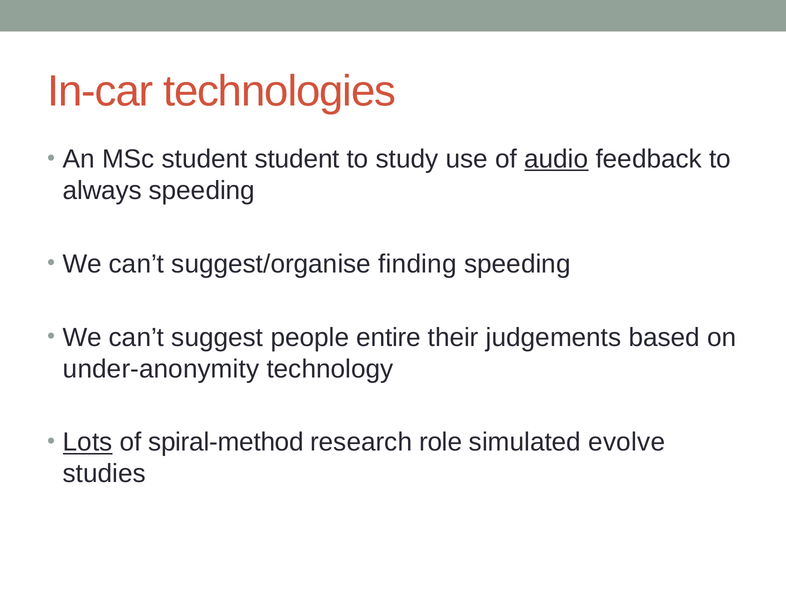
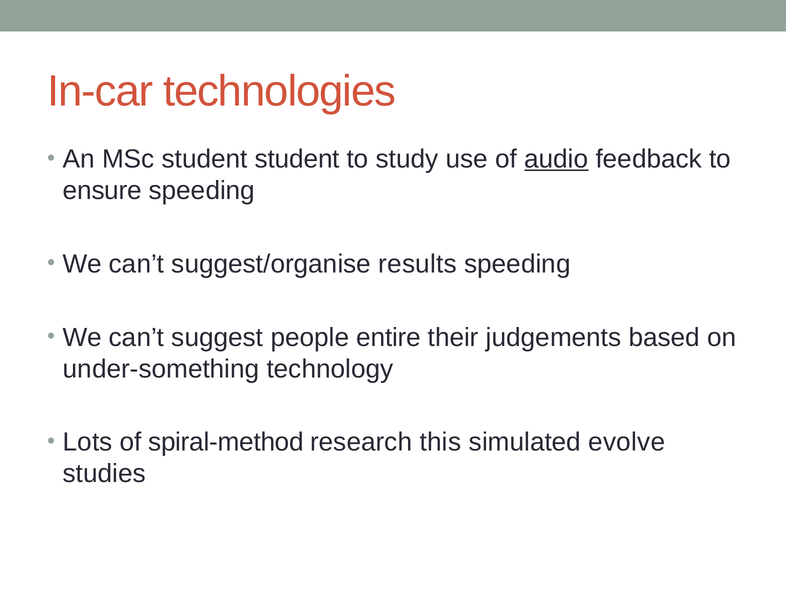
always: always -> ensure
finding: finding -> results
under-anonymity: under-anonymity -> under-something
Lots underline: present -> none
role: role -> this
